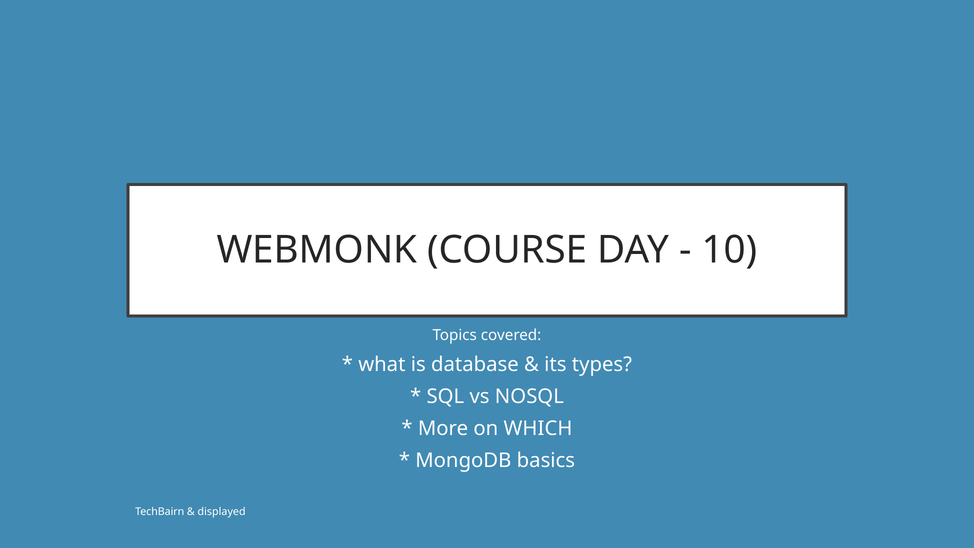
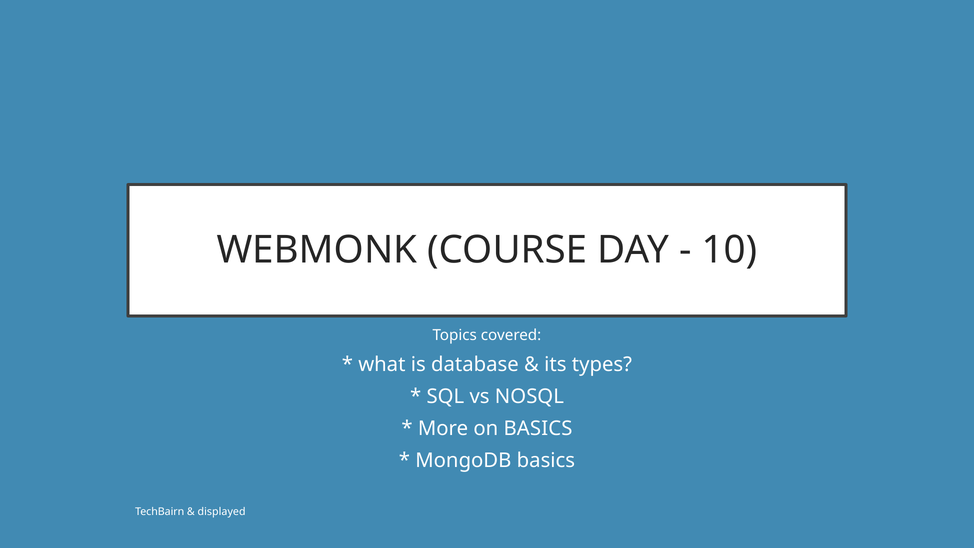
on WHICH: WHICH -> BASICS
